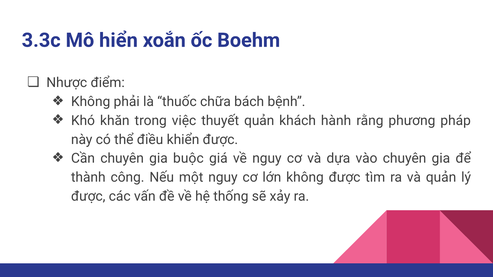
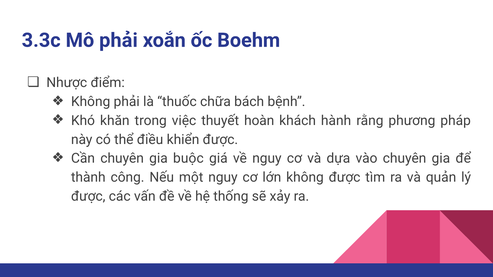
Mô hiển: hiển -> phải
thuyết quản: quản -> hoàn
